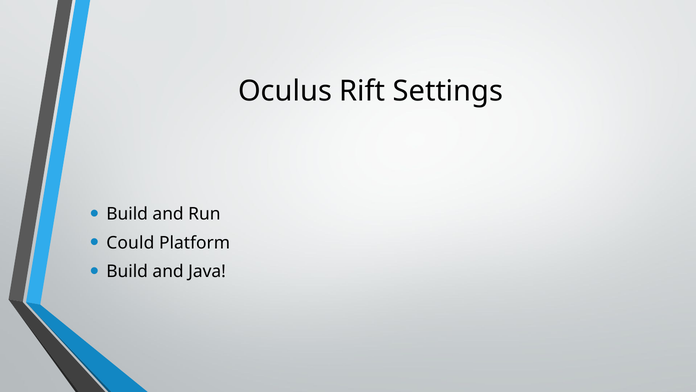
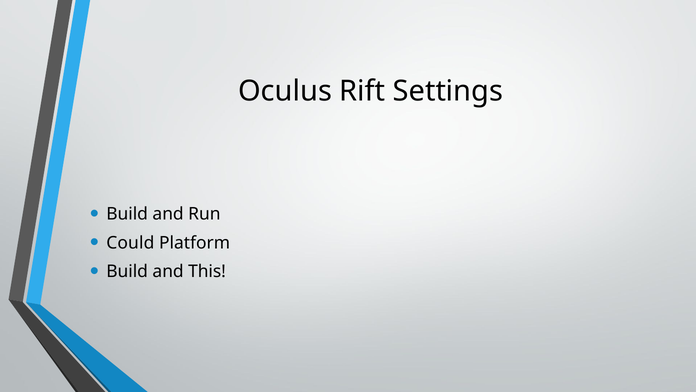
Java: Java -> This
